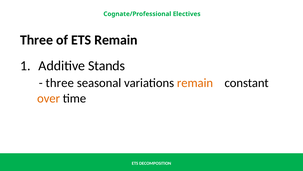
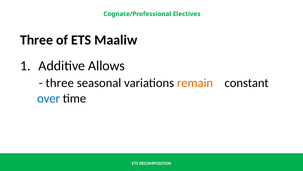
ETS Remain: Remain -> Maaliw
Stands: Stands -> Allows
over colour: orange -> blue
